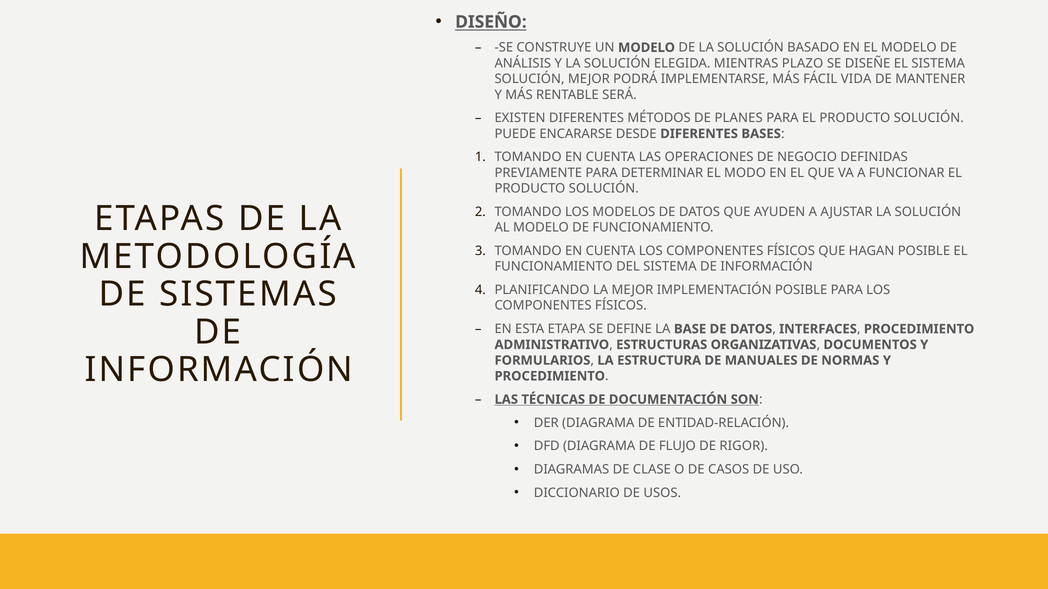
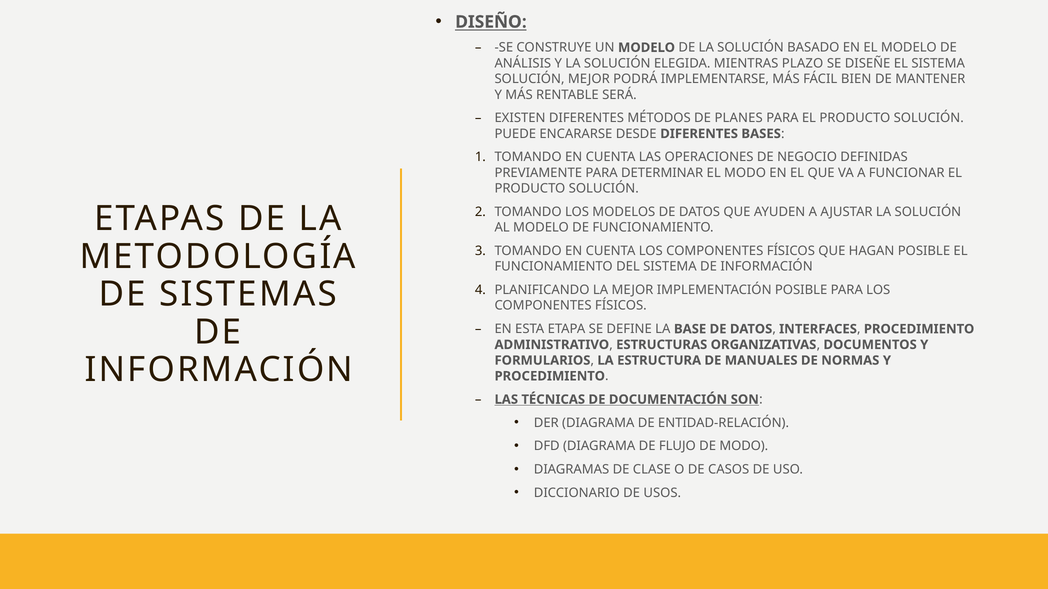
VIDA: VIDA -> BIEN
DE RIGOR: RIGOR -> MODO
